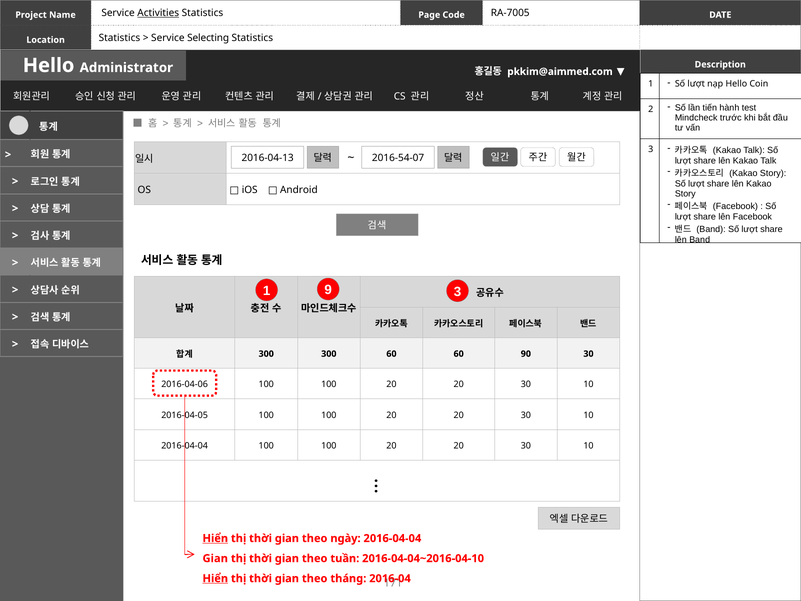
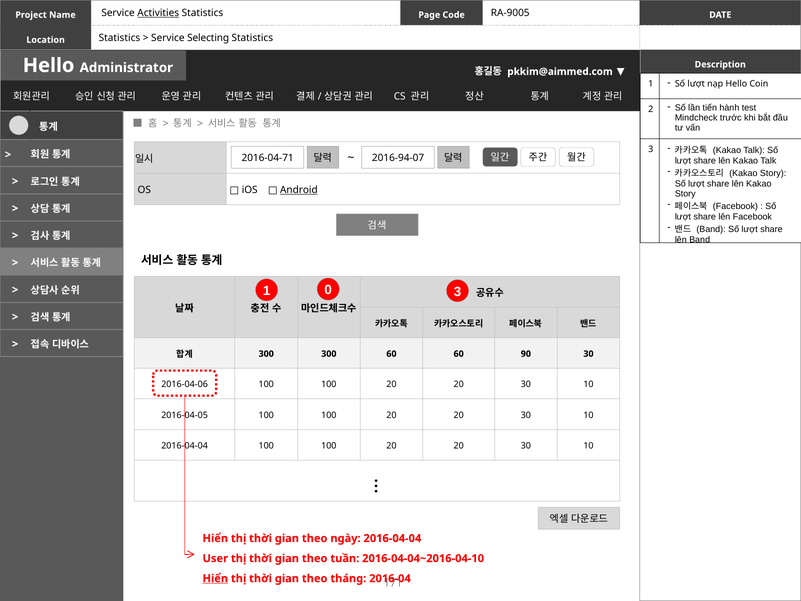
RA-7005: RA-7005 -> RA-9005
2016-04-13: 2016-04-13 -> 2016-04-71
2016-54-07: 2016-54-07 -> 2016-94-07
Android underline: none -> present
9: 9 -> 0
Hiển at (215, 538) underline: present -> none
Gian at (215, 558): Gian -> User
